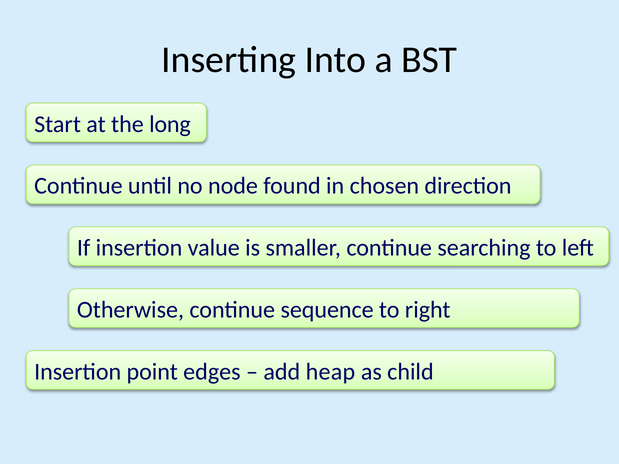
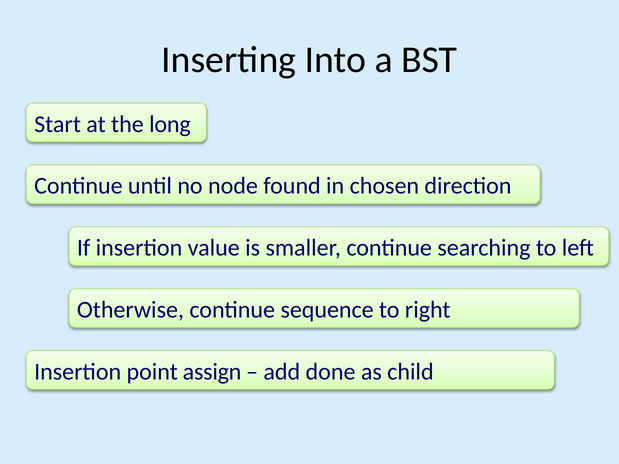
edges: edges -> assign
heap: heap -> done
